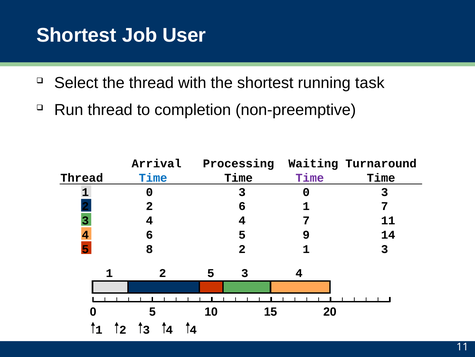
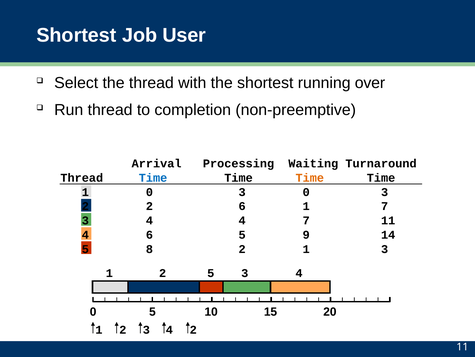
task: task -> over
Time at (310, 177) colour: purple -> orange
2 3 4 4: 4 -> 2
